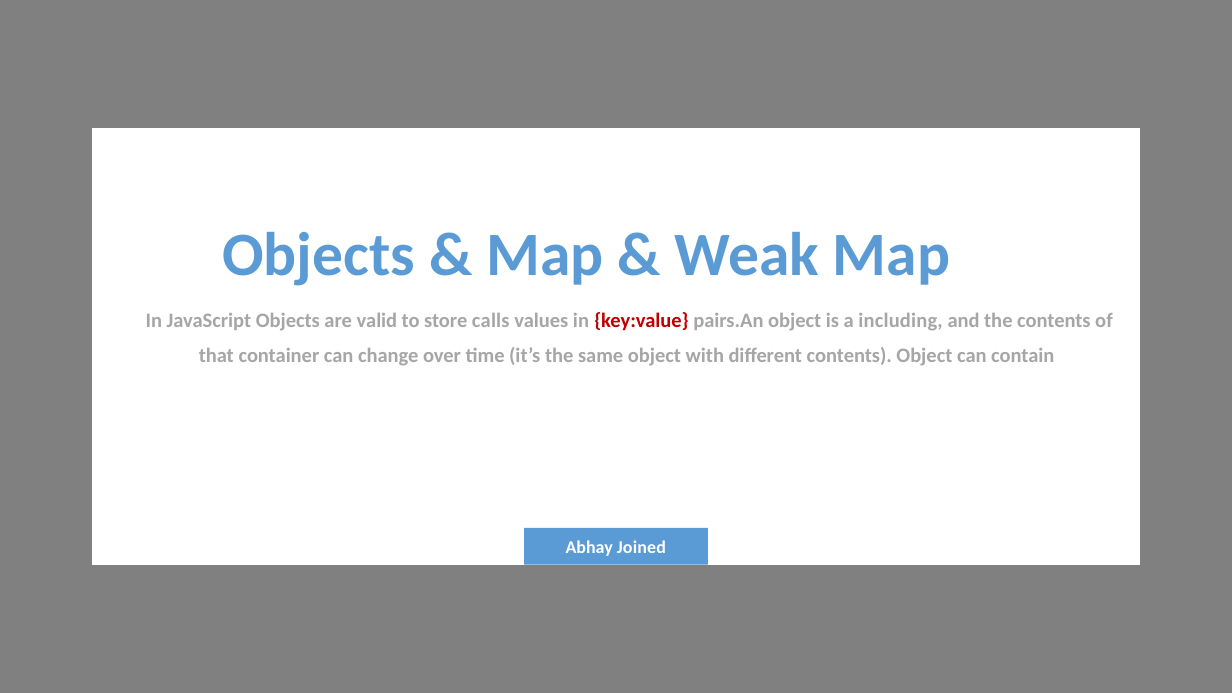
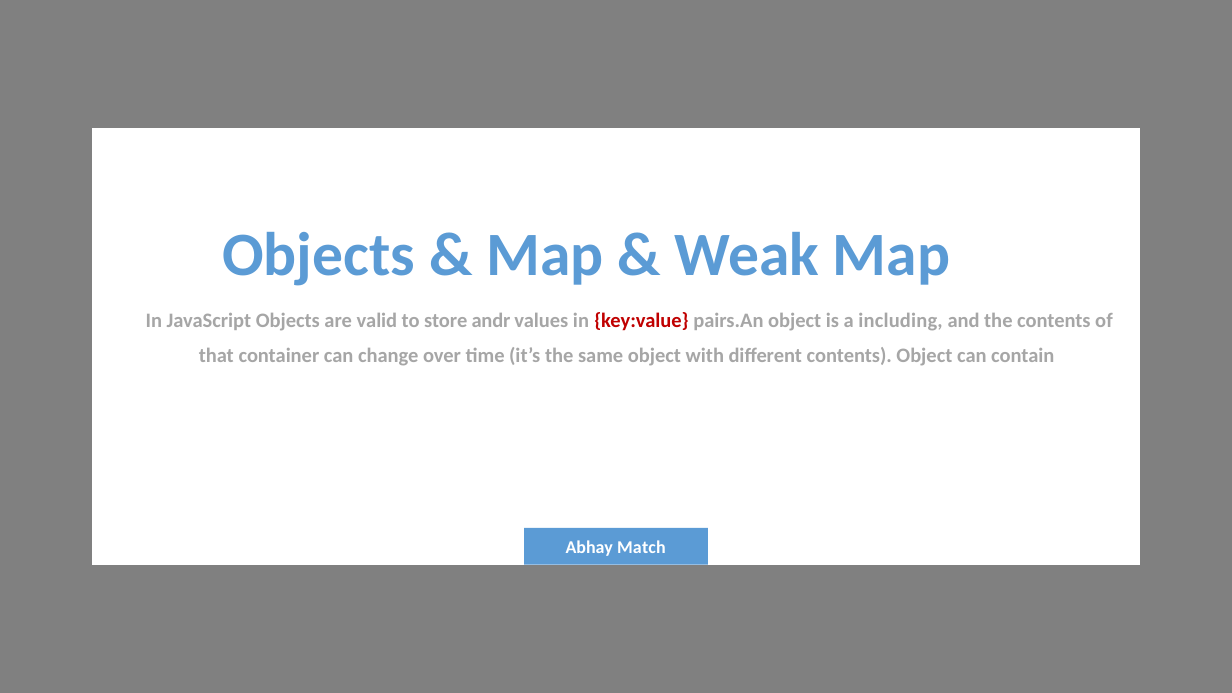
calls: calls -> andr
Joined: Joined -> Match
